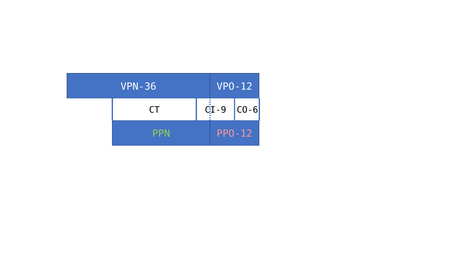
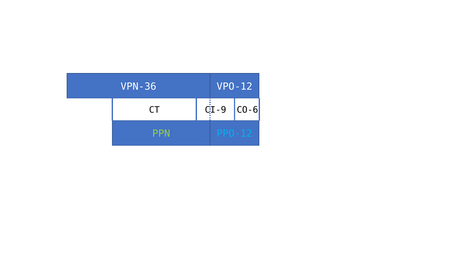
PPO-12 colour: pink -> light blue
